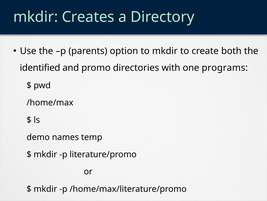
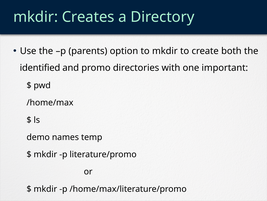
programs: programs -> important
